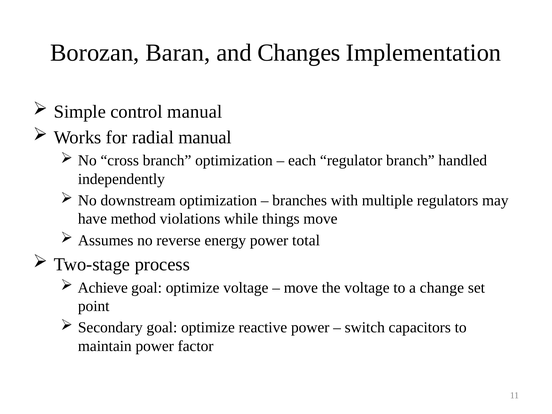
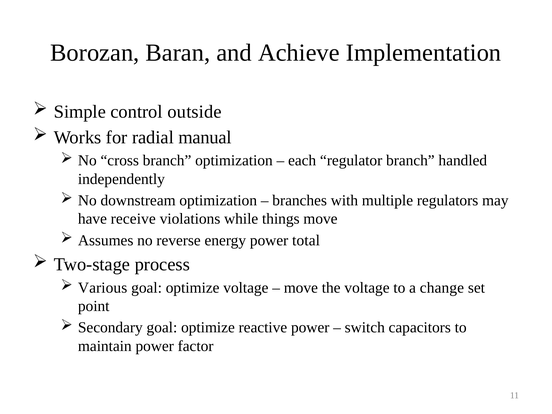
Changes: Changes -> Achieve
control manual: manual -> outside
method: method -> receive
Achieve: Achieve -> Various
